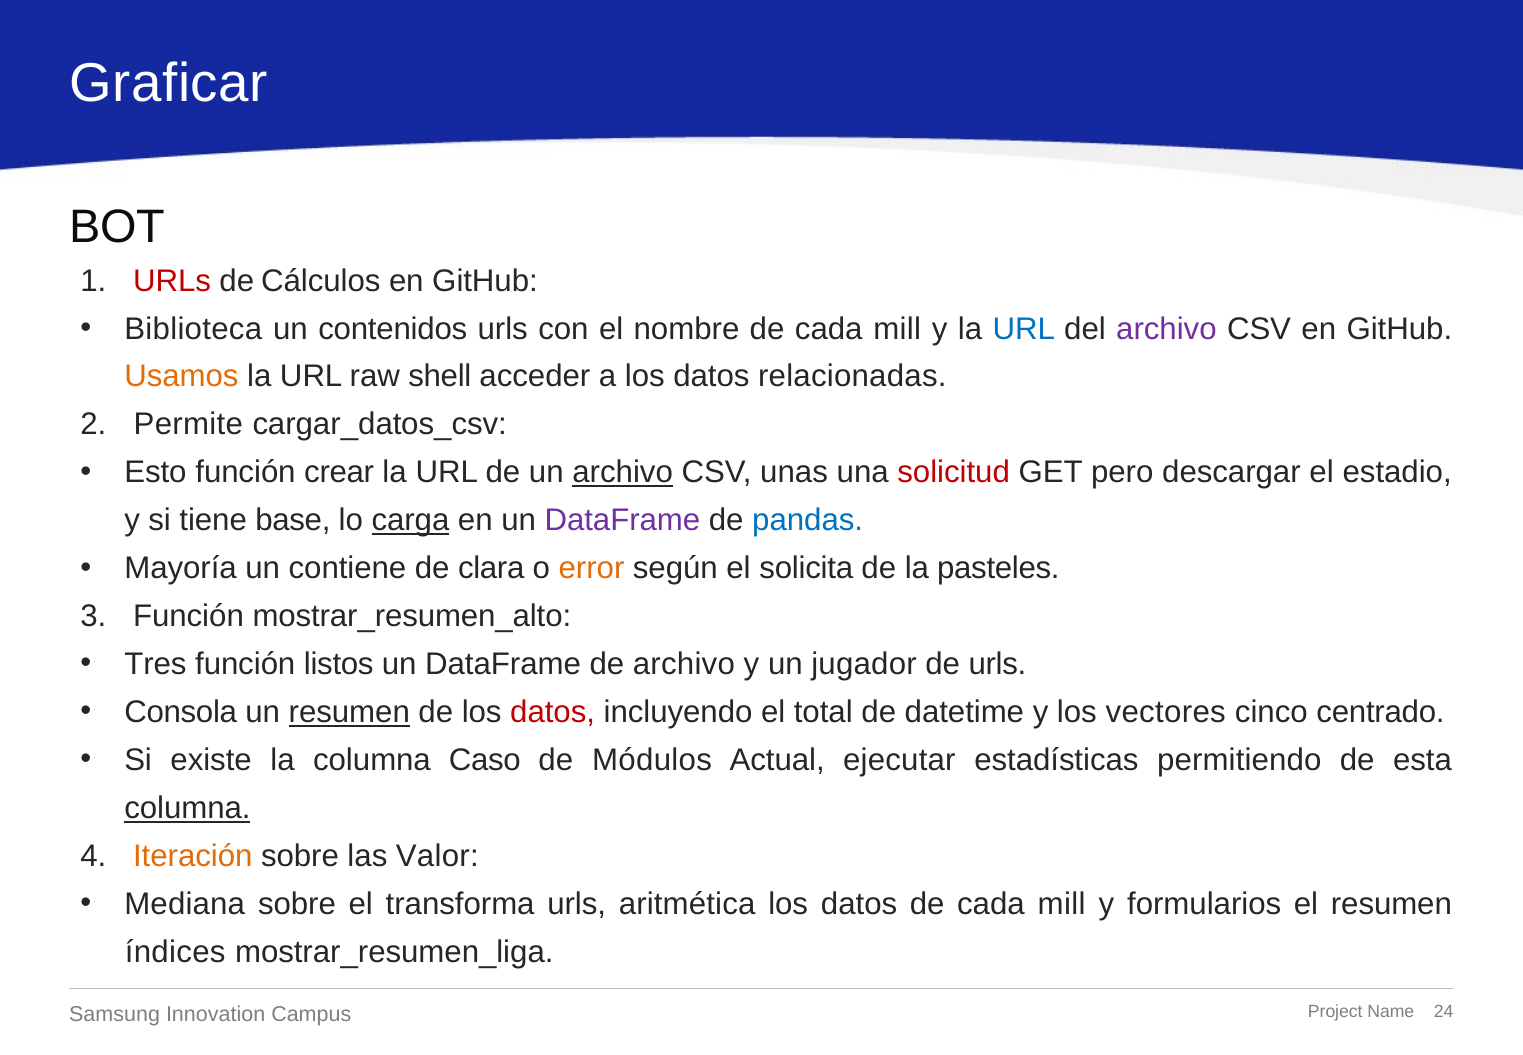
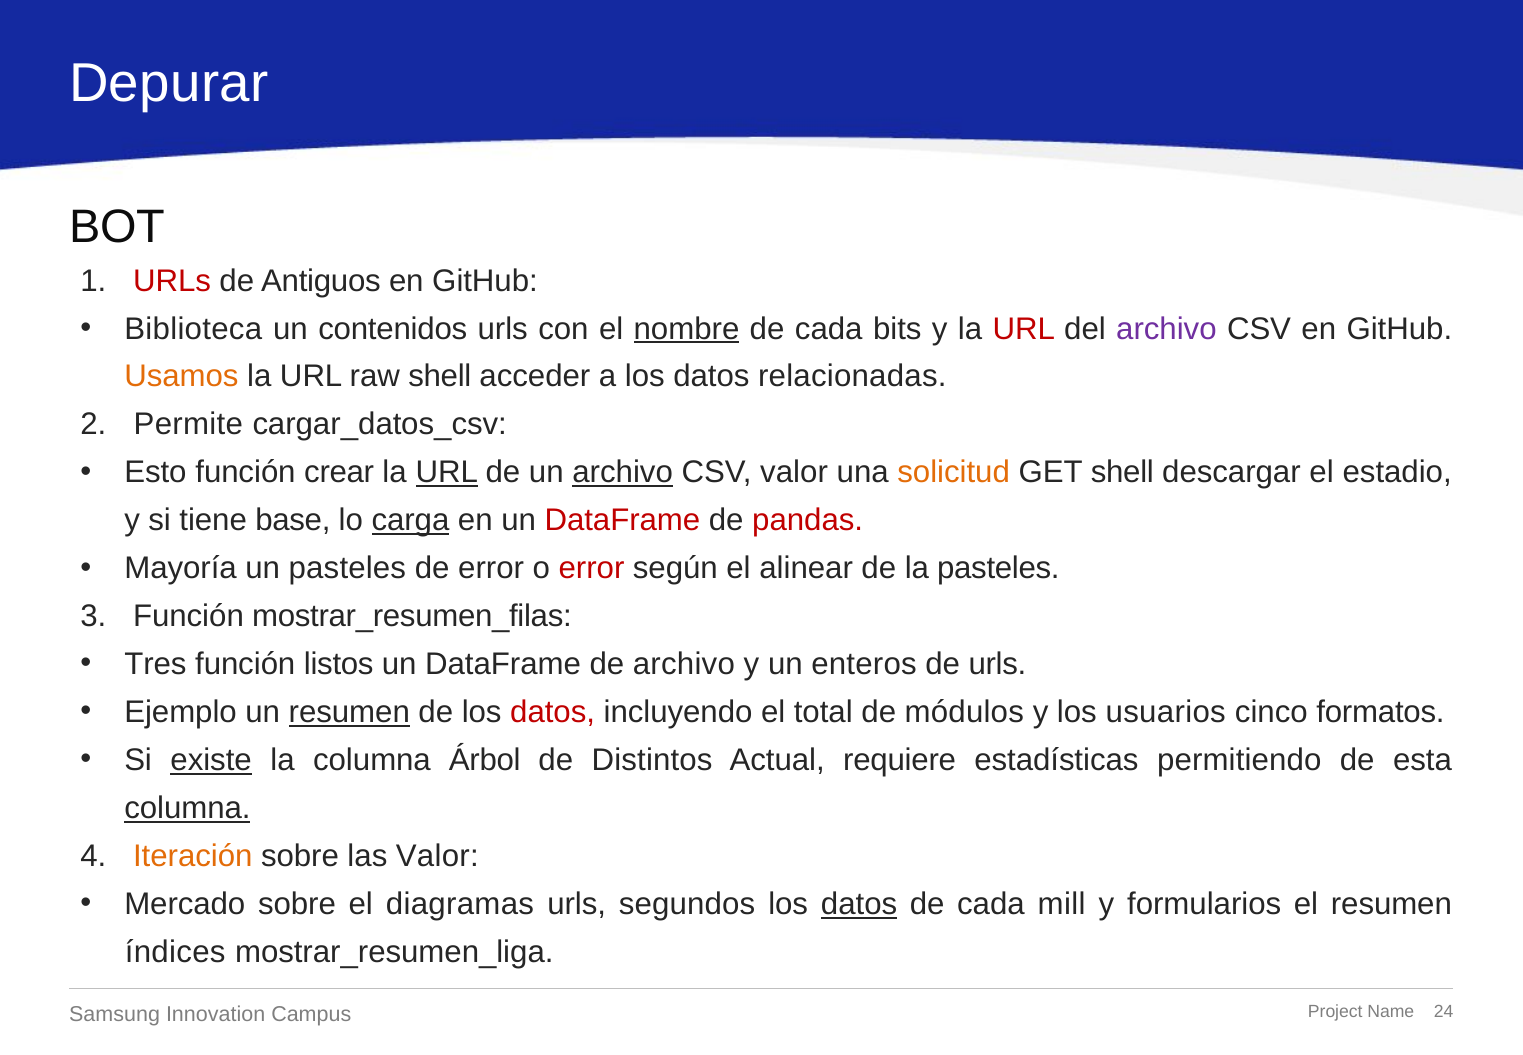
Graficar: Graficar -> Depurar
Cálculos: Cálculos -> Antiguos
nombre underline: none -> present
mill at (897, 329): mill -> bits
URL at (1024, 329) colour: blue -> red
URL at (447, 472) underline: none -> present
CSV unas: unas -> valor
solicitud colour: red -> orange
GET pero: pero -> shell
DataFrame at (622, 520) colour: purple -> red
pandas colour: blue -> red
un contiene: contiene -> pasteles
de clara: clara -> error
error at (591, 568) colour: orange -> red
solicita: solicita -> alinear
mostrar_resumen_alto: mostrar_resumen_alto -> mostrar_resumen_filas
jugador: jugador -> enteros
Consola: Consola -> Ejemplo
datetime: datetime -> módulos
vectores: vectores -> usuarios
centrado: centrado -> formatos
existe underline: none -> present
Caso: Caso -> Árbol
Módulos: Módulos -> Distintos
ejecutar: ejecutar -> requiere
Mediana: Mediana -> Mercado
transforma: transforma -> diagramas
aritmética: aritmética -> segundos
datos at (859, 904) underline: none -> present
